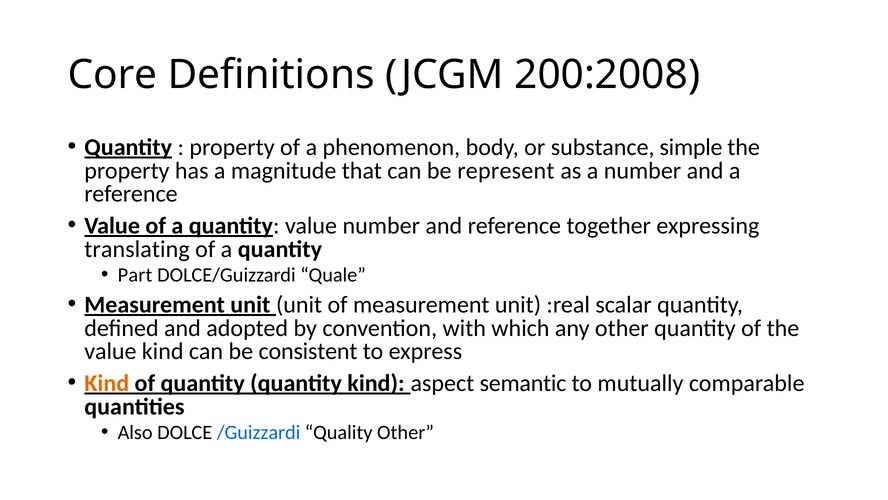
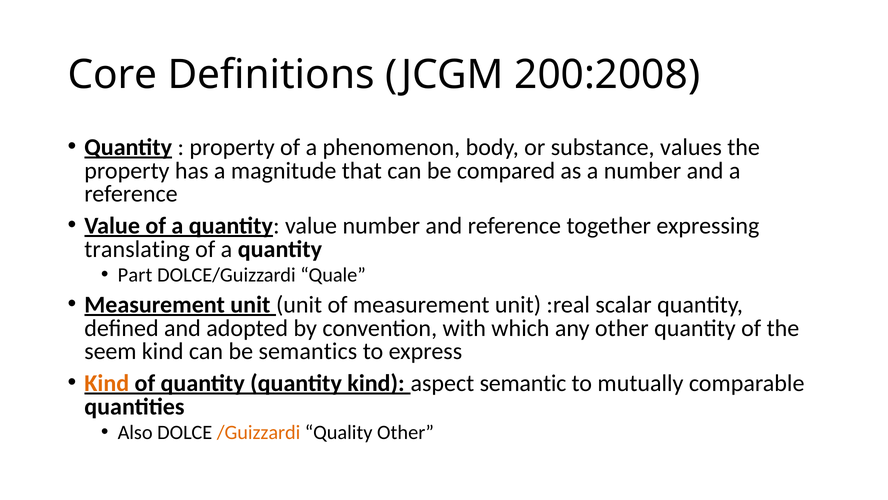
simple: simple -> values
represent: represent -> compared
value at (110, 351): value -> seem
consistent: consistent -> semantics
/Guizzardi colour: blue -> orange
